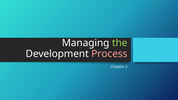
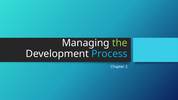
Process colour: pink -> light blue
